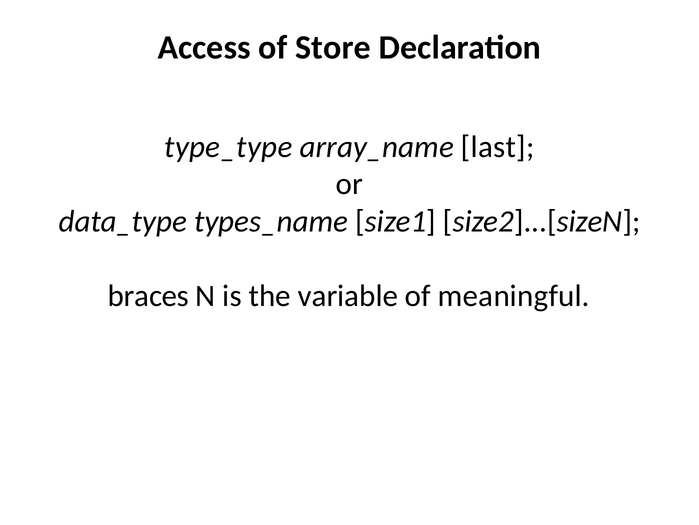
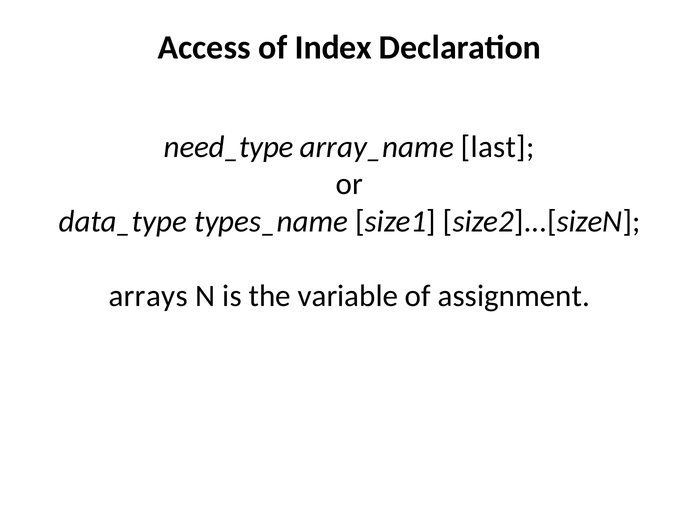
Store: Store -> Index
type_type: type_type -> need_type
braces: braces -> arrays
meaningful: meaningful -> assignment
